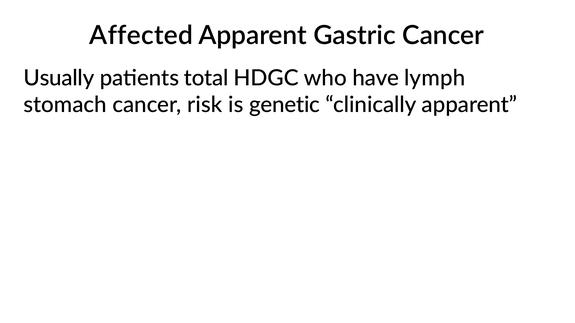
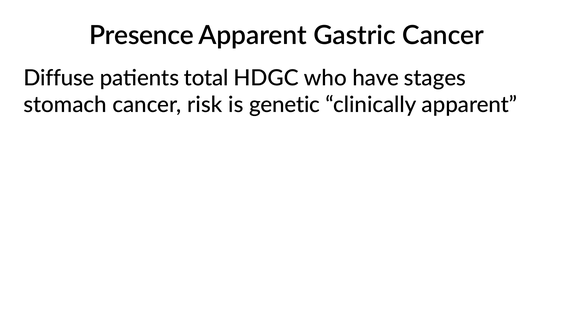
Affected: Affected -> Presence
Usually: Usually -> Diffuse
lymph: lymph -> stages
